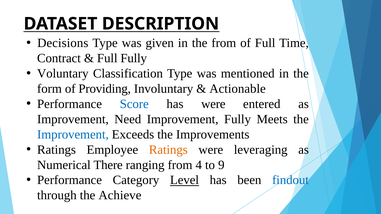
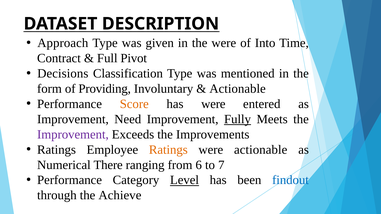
Decisions: Decisions -> Approach
the from: from -> were
of Full: Full -> Into
Full Fully: Fully -> Pivot
Voluntary: Voluntary -> Decisions
Score colour: blue -> orange
Fully at (237, 119) underline: none -> present
Improvement at (73, 135) colour: blue -> purple
were leveraging: leveraging -> actionable
4: 4 -> 6
9: 9 -> 7
